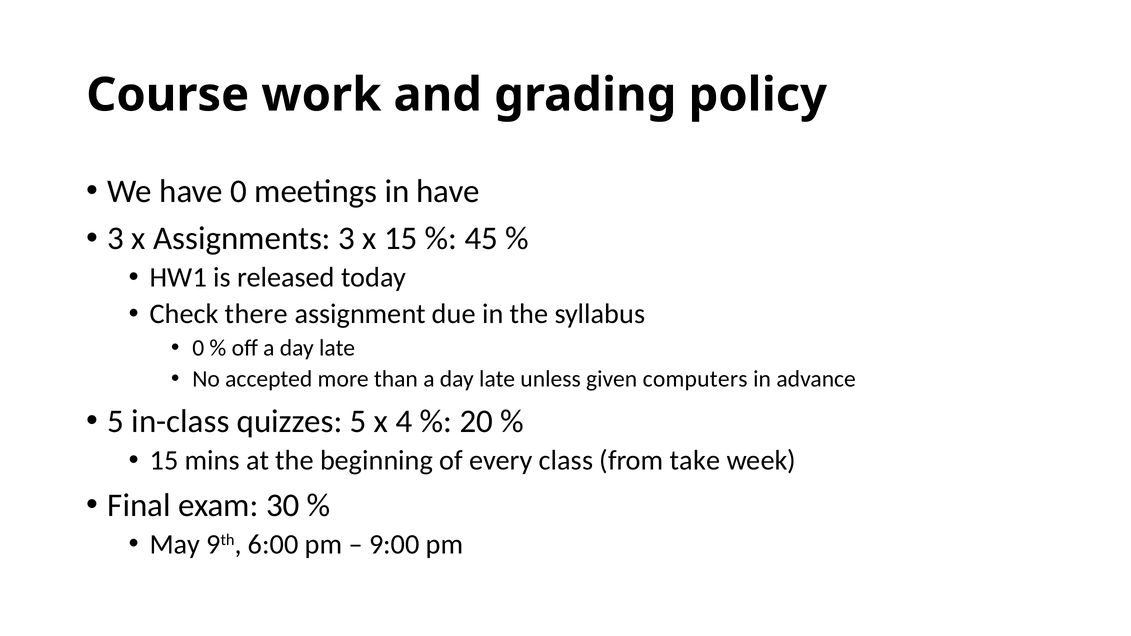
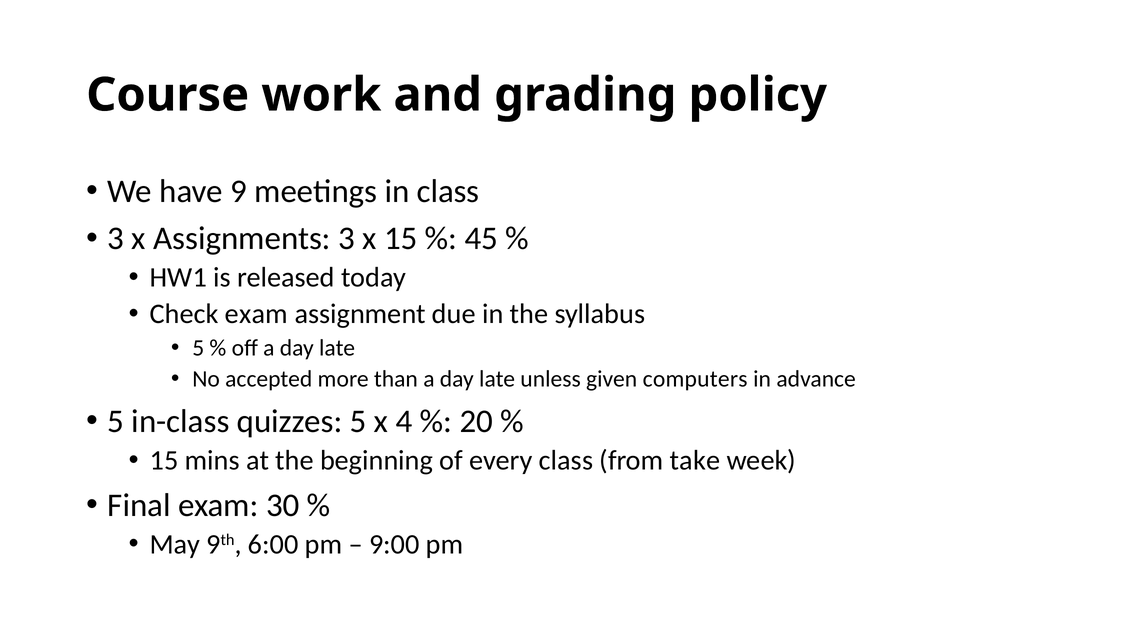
have 0: 0 -> 9
in have: have -> class
Check there: there -> exam
0 at (198, 348): 0 -> 5
